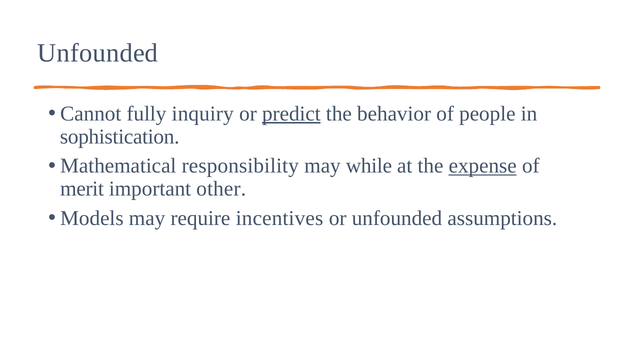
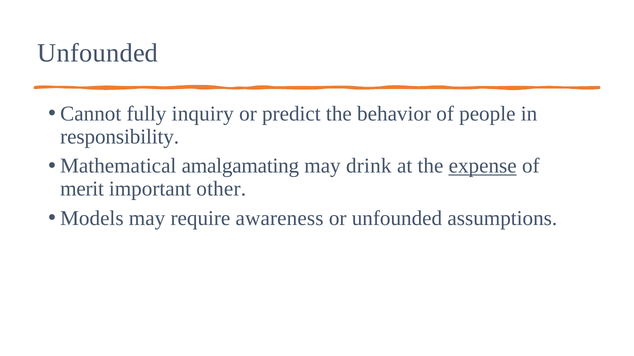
predict underline: present -> none
sophistication: sophistication -> responsibility
responsibility: responsibility -> amalgamating
while: while -> drink
incentives: incentives -> awareness
